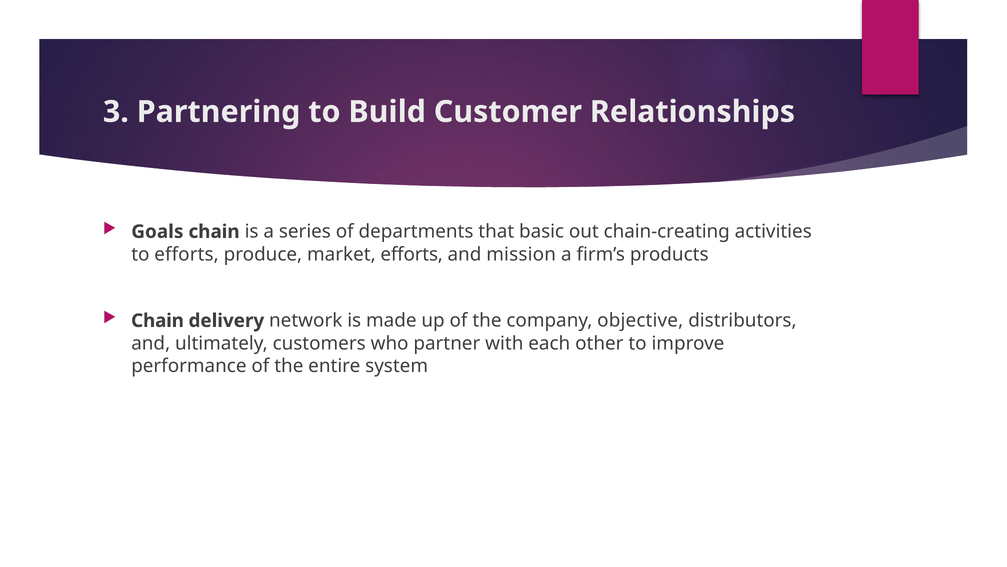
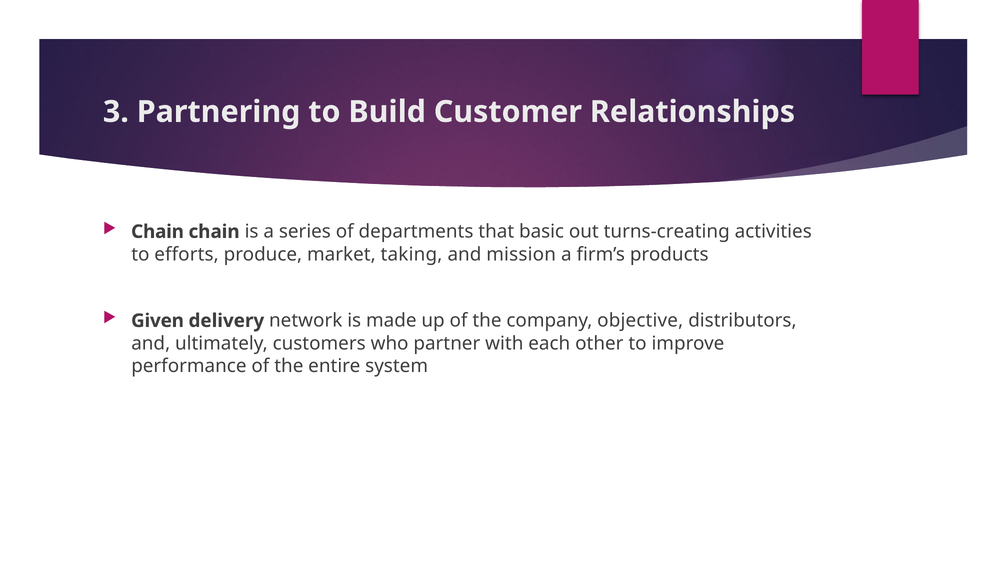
Goals at (157, 231): Goals -> Chain
chain-creating: chain-creating -> turns-creating
market efforts: efforts -> taking
Chain at (158, 320): Chain -> Given
